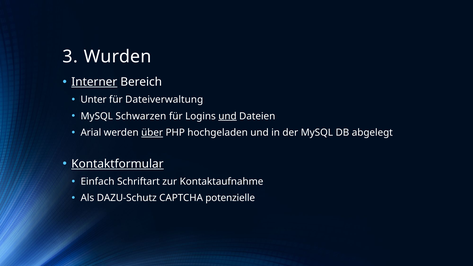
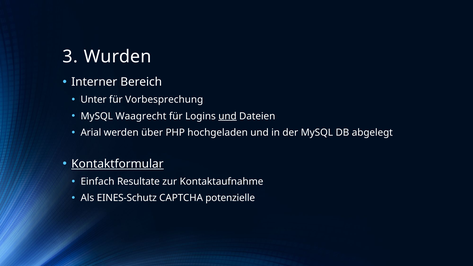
Interner underline: present -> none
Dateiverwaltung: Dateiverwaltung -> Vorbesprechung
Schwarzen: Schwarzen -> Waagrecht
über underline: present -> none
Schriftart: Schriftart -> Resultate
DAZU-Schutz: DAZU-Schutz -> EINES-Schutz
